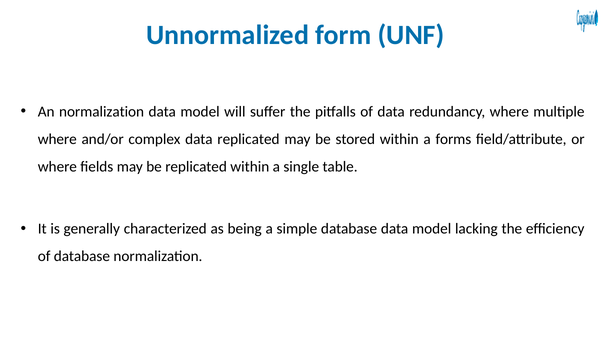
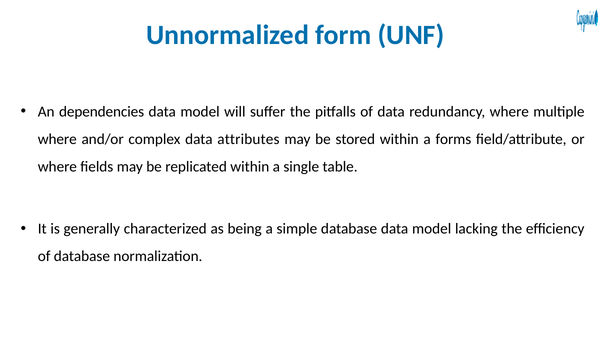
An normalization: normalization -> dependencies
data replicated: replicated -> attributes
